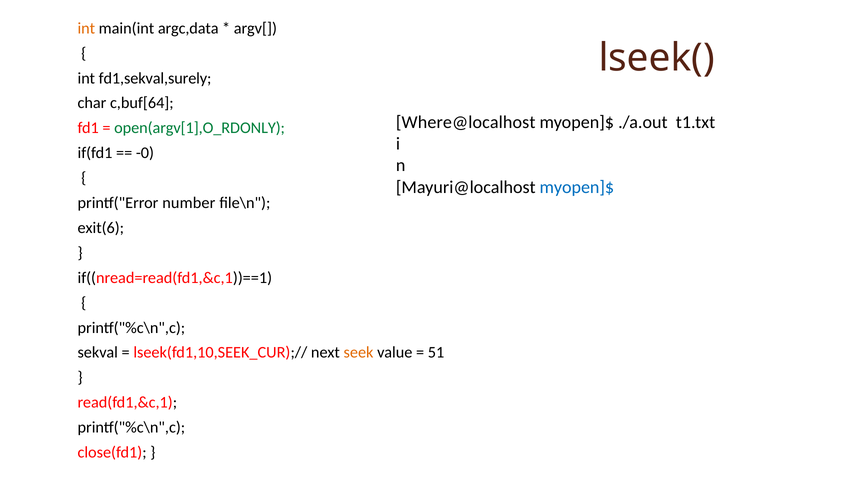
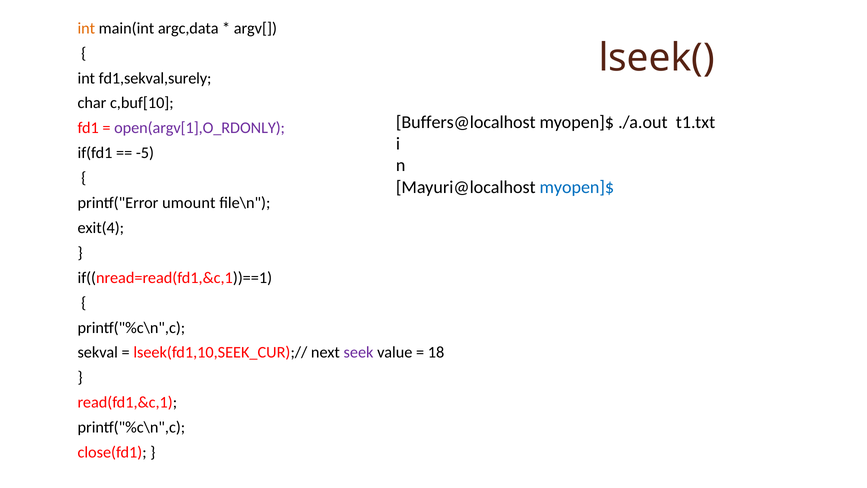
c,buf[64: c,buf[64 -> c,buf[10
Where@localhost: Where@localhost -> Buffers@localhost
open(argv[1],O_RDONLY colour: green -> purple
-0: -0 -> -5
number: number -> umount
exit(6: exit(6 -> exit(4
seek colour: orange -> purple
51: 51 -> 18
